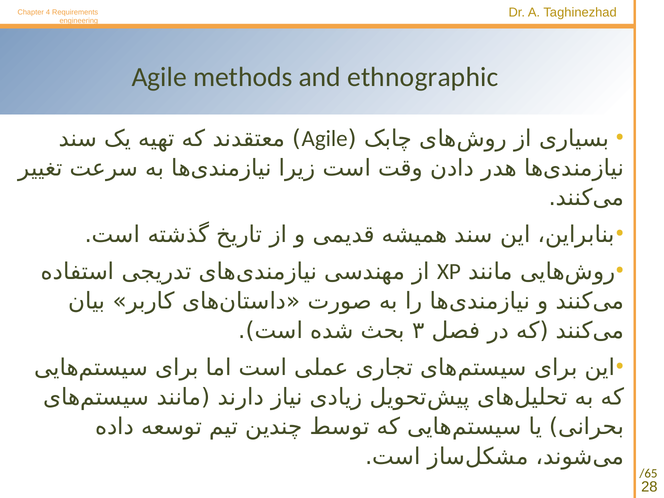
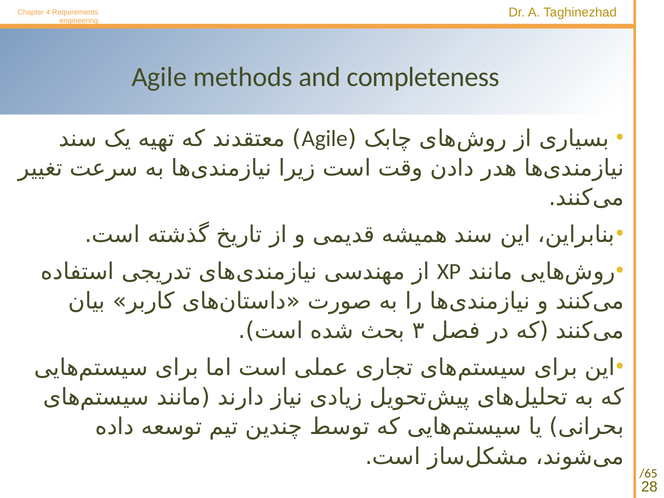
ethnographic: ethnographic -> completeness
